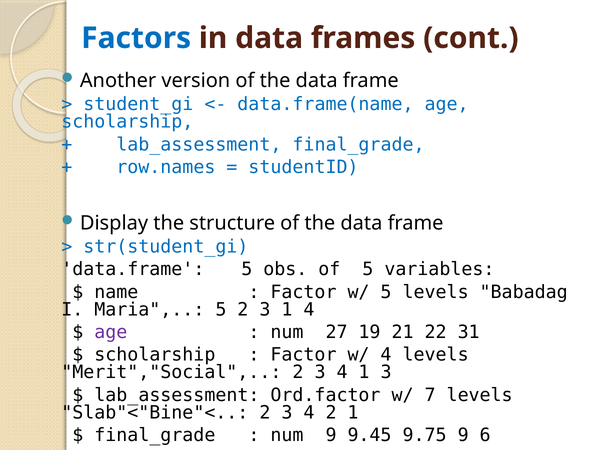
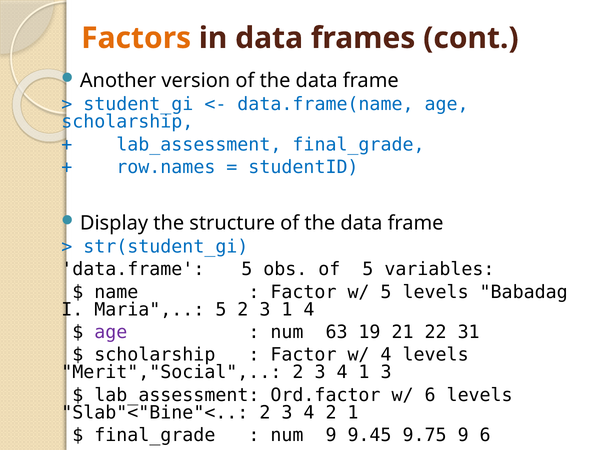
Factors colour: blue -> orange
27: 27 -> 63
w/ 7: 7 -> 6
